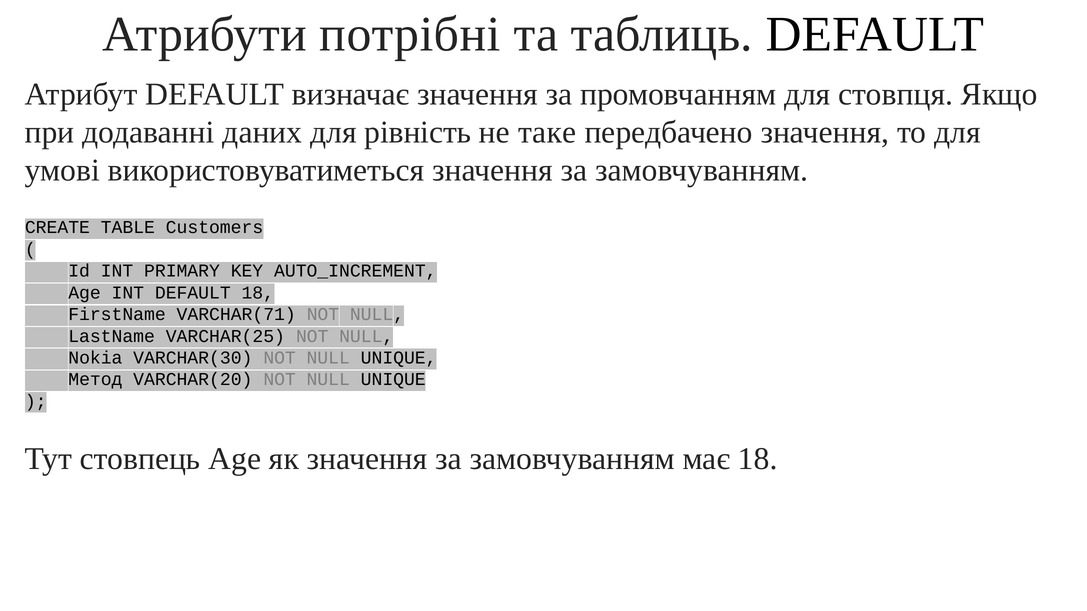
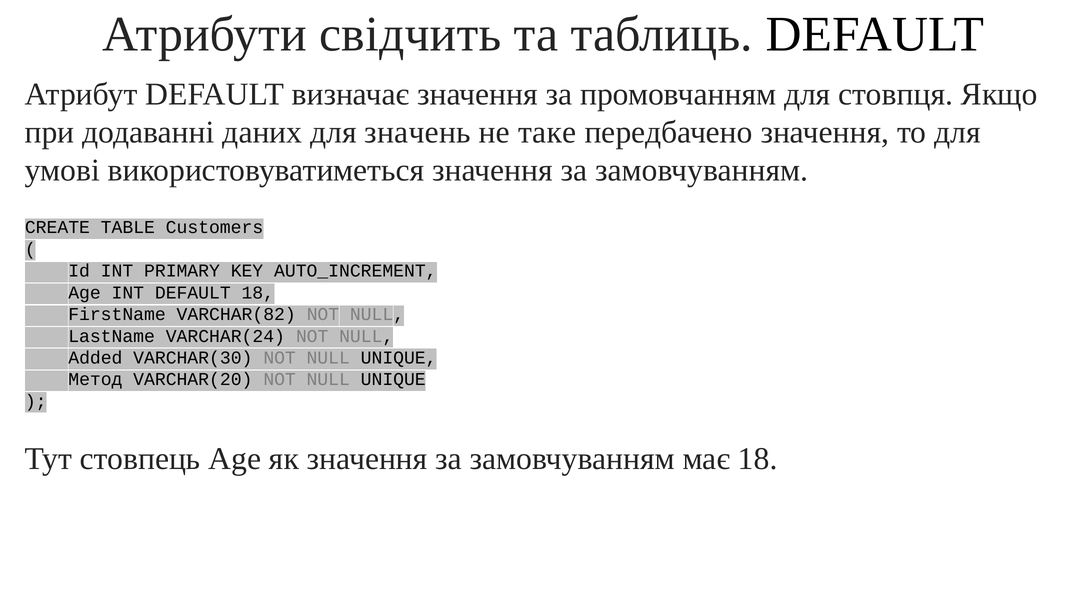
потрібні: потрібні -> свідчить
рівність: рівність -> значень
VARCHAR(71: VARCHAR(71 -> VARCHAR(82
VARCHAR(25: VARCHAR(25 -> VARCHAR(24
Nokia: Nokia -> Added
